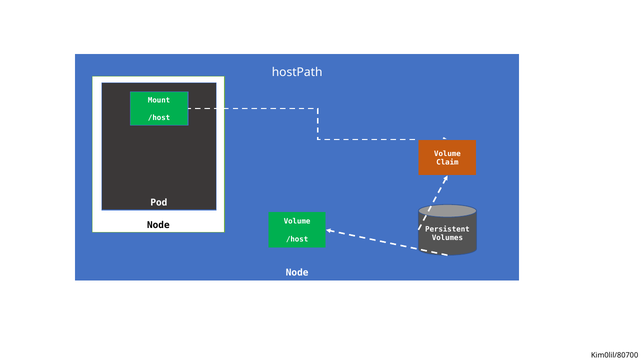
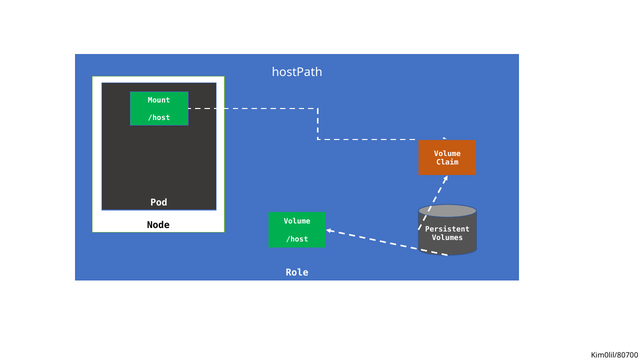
Node at (297, 273): Node -> Role
